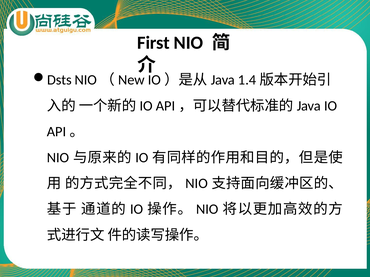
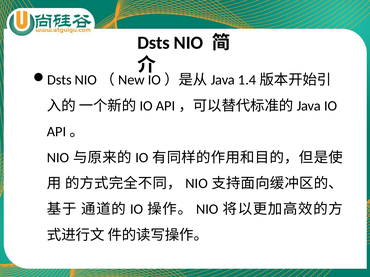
First at (154, 43): First -> Dsts
